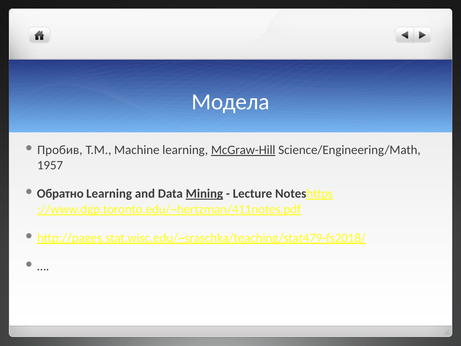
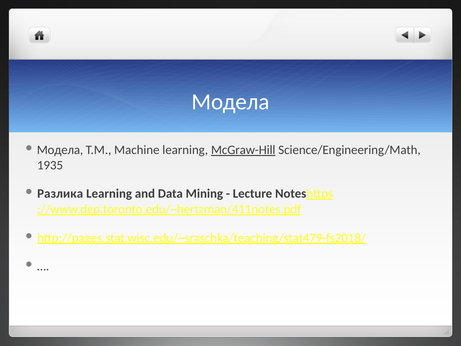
Пробив at (60, 150): Пробив -> Модела
1957: 1957 -> 1935
Обратно: Обратно -> Разлика
Mining underline: present -> none
